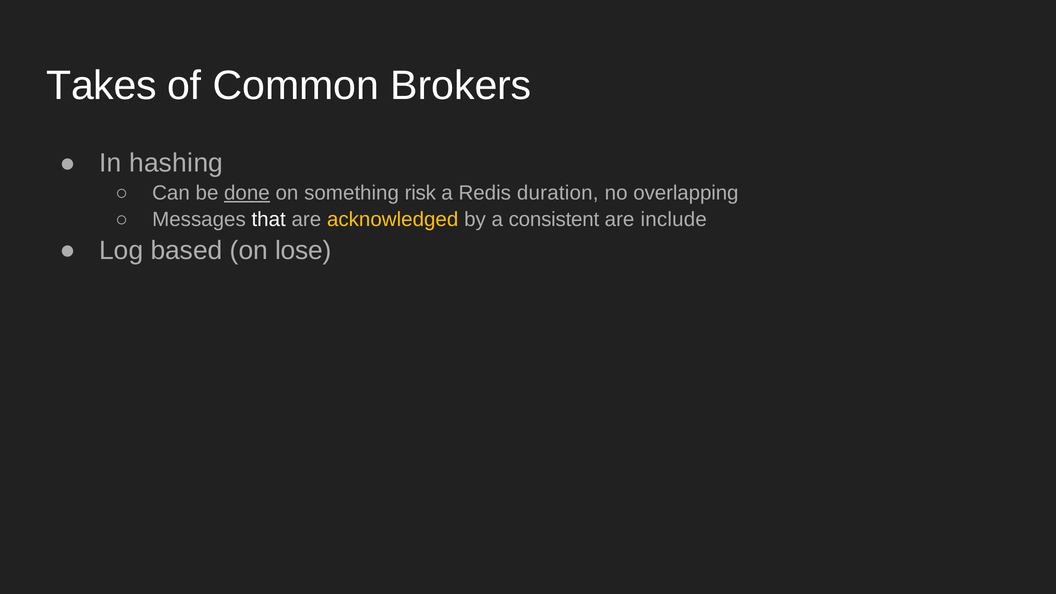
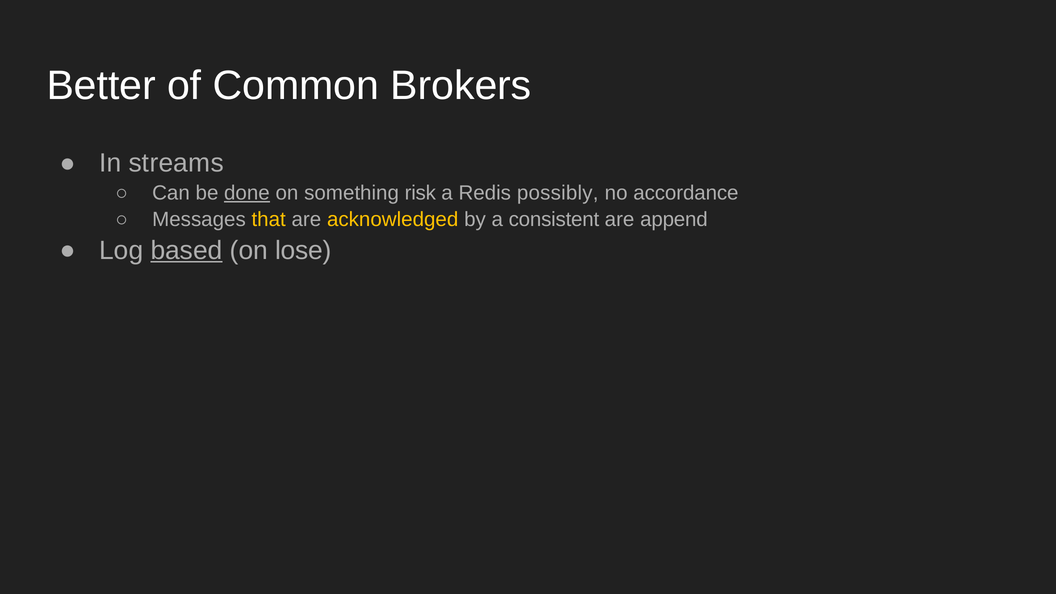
Takes: Takes -> Better
hashing: hashing -> streams
duration: duration -> possibly
overlapping: overlapping -> accordance
that colour: white -> yellow
include: include -> append
based underline: none -> present
